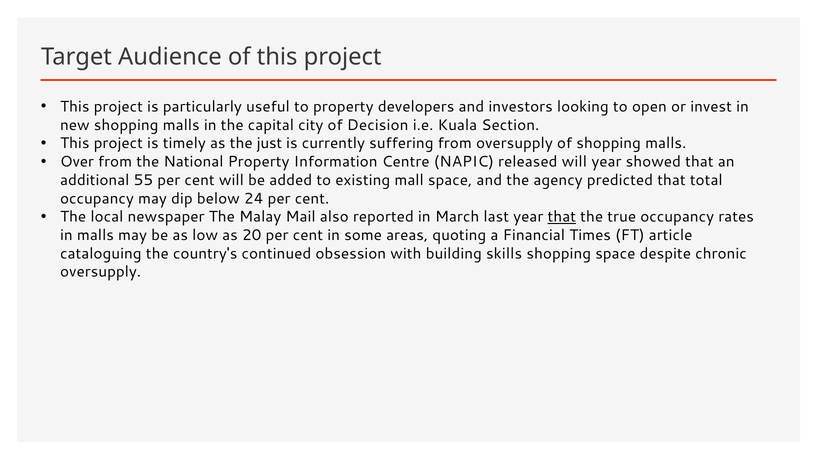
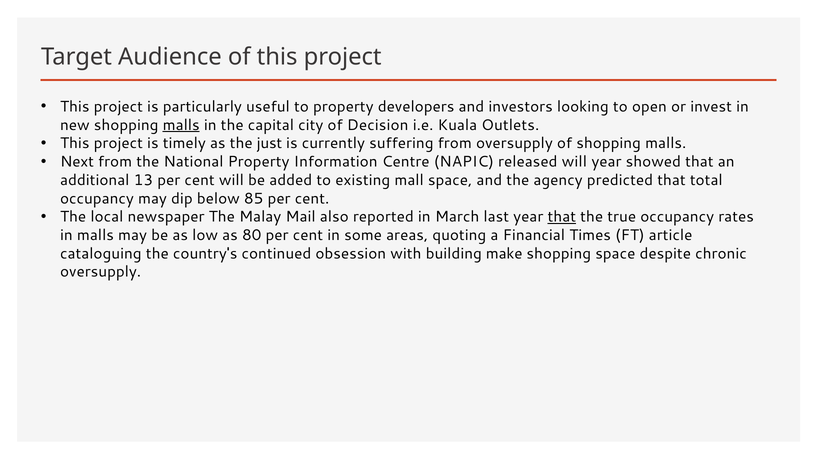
malls at (181, 125) underline: none -> present
Section: Section -> Outlets
Over: Over -> Next
55: 55 -> 13
24: 24 -> 85
20: 20 -> 80
skills: skills -> make
